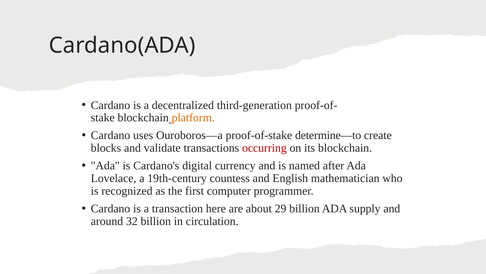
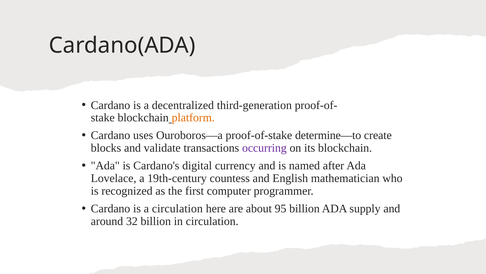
occurring colour: red -> purple
a transaction: transaction -> circulation
29: 29 -> 95
